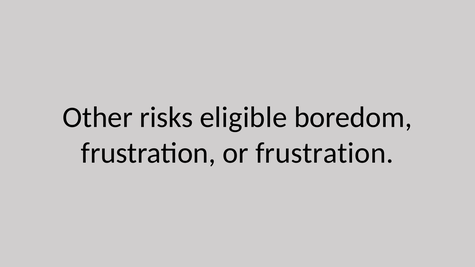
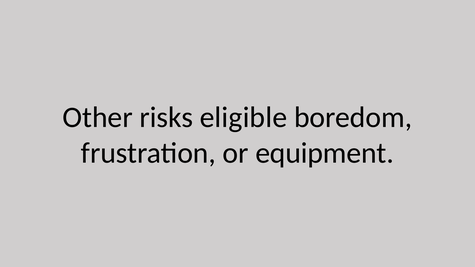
or frustration: frustration -> equipment
